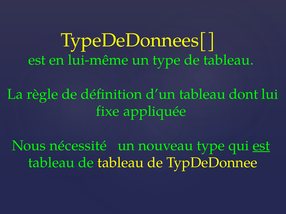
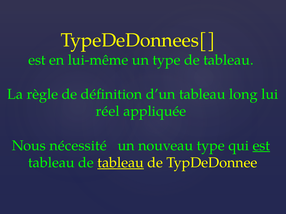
dont: dont -> long
fixe: fixe -> réel
tableau at (121, 163) underline: none -> present
